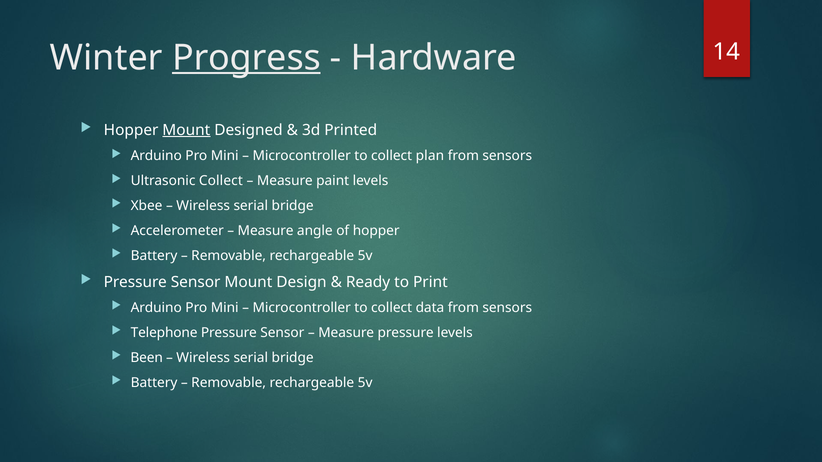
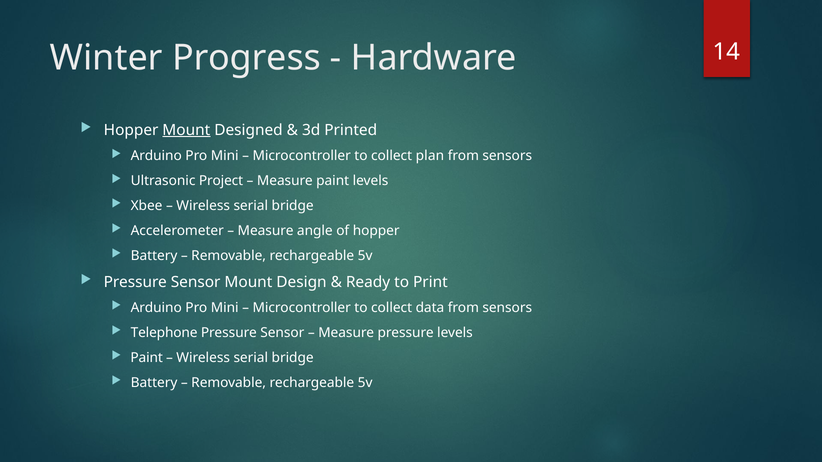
Progress underline: present -> none
Ultrasonic Collect: Collect -> Project
Been at (147, 358): Been -> Paint
